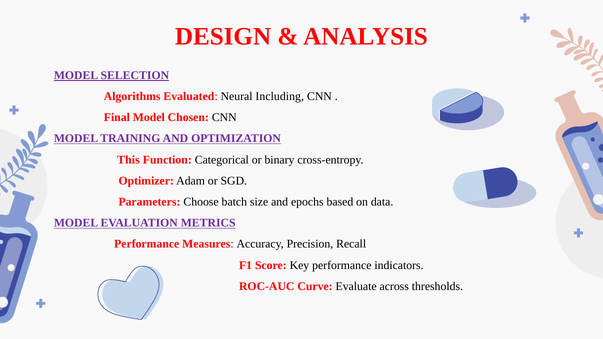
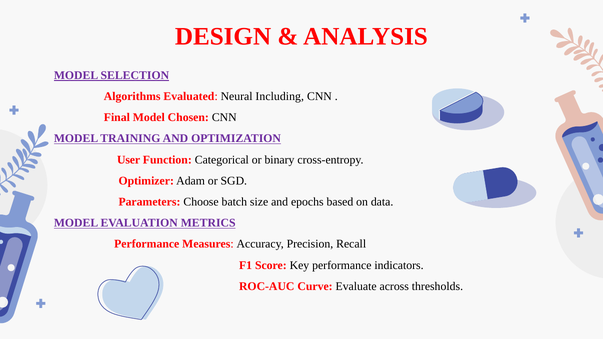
This: This -> User
